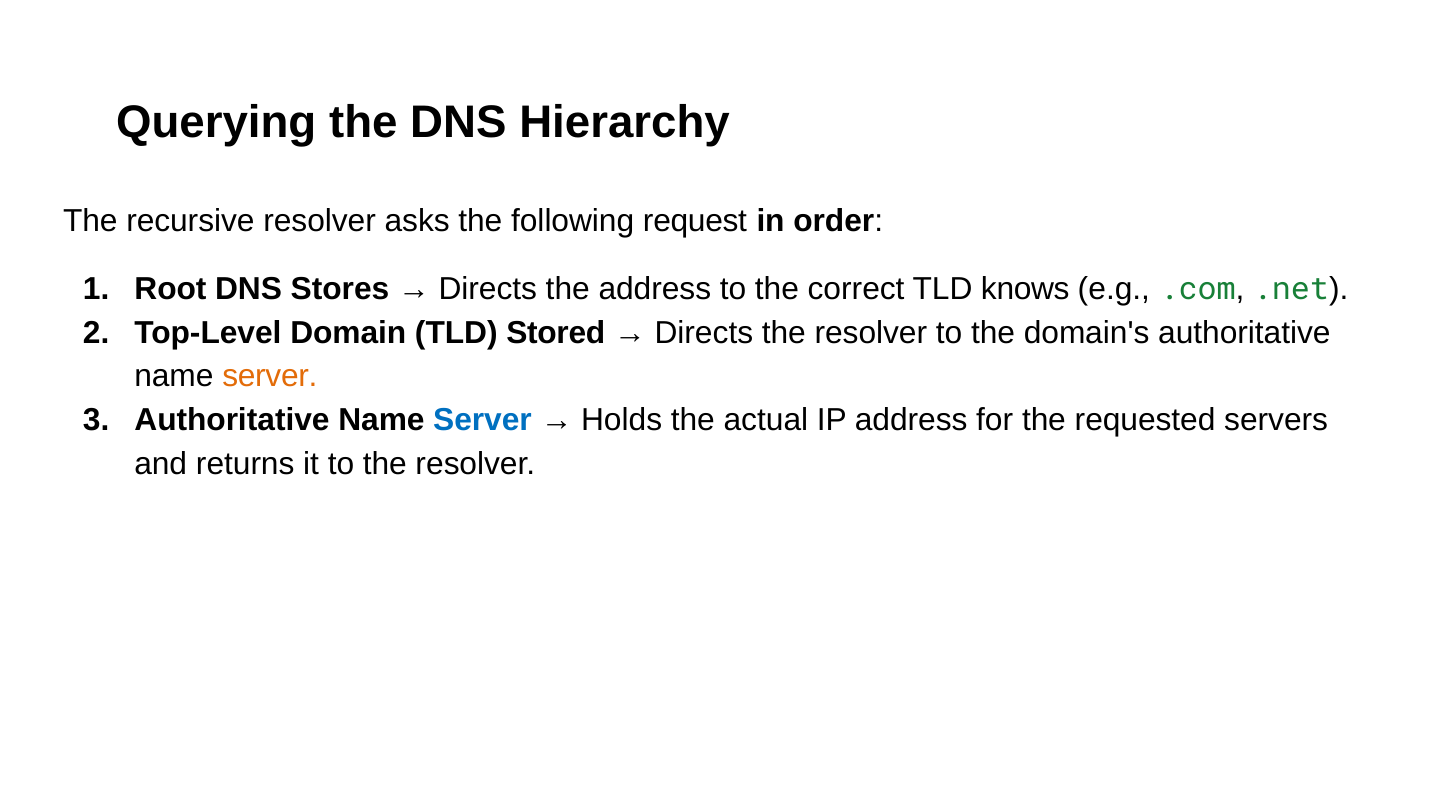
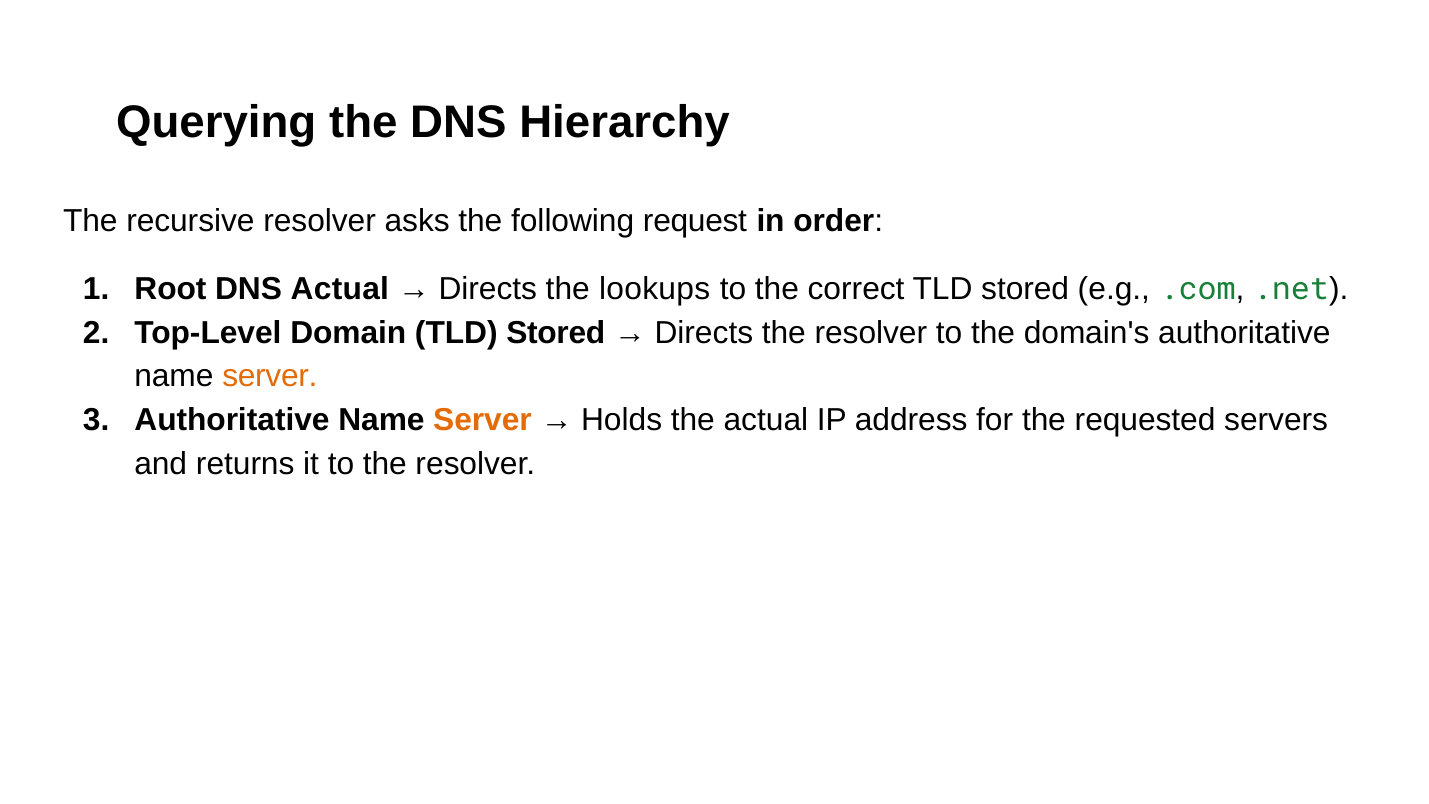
DNS Stores: Stores -> Actual
the address: address -> lookups
correct TLD knows: knows -> stored
Server at (483, 420) colour: blue -> orange
